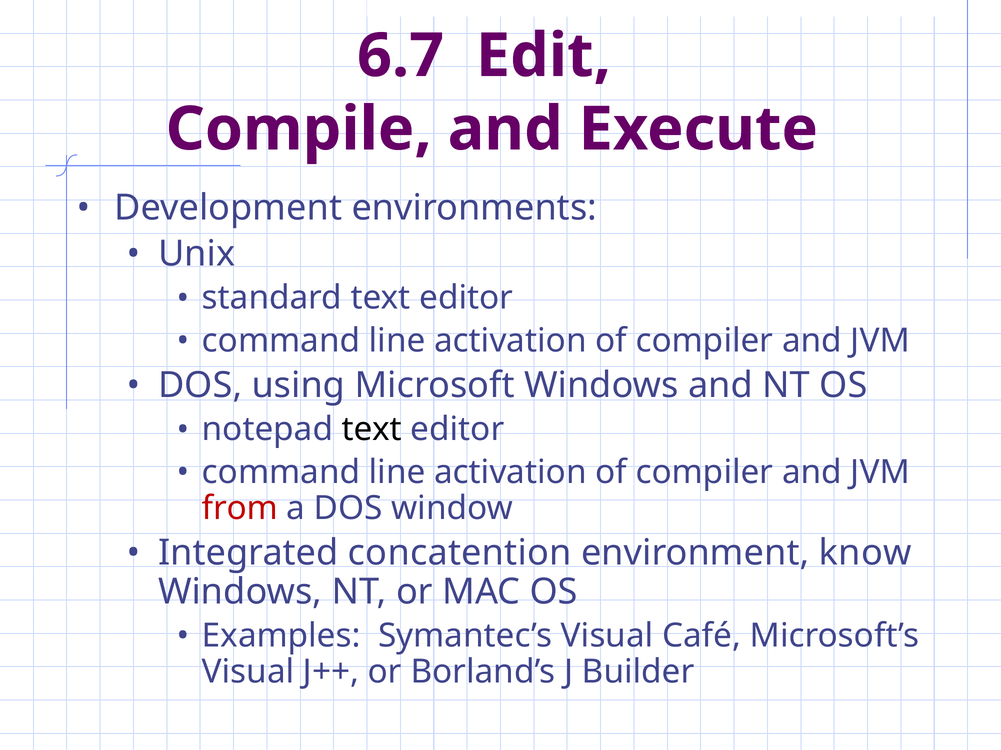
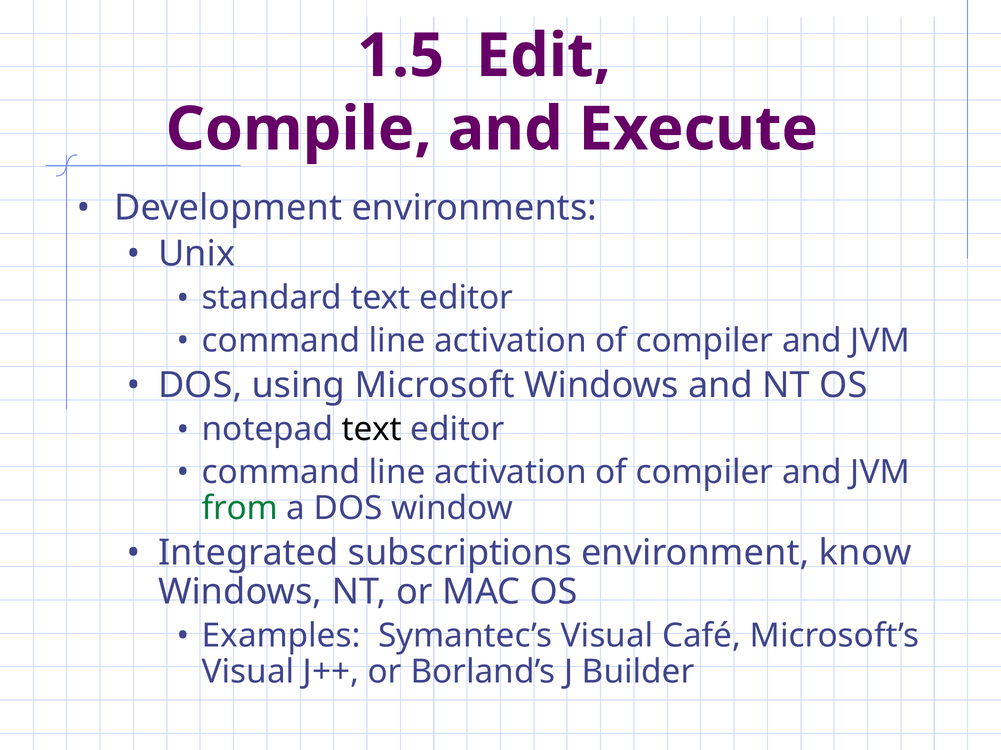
6.7: 6.7 -> 1.5
from colour: red -> green
concatention: concatention -> subscriptions
